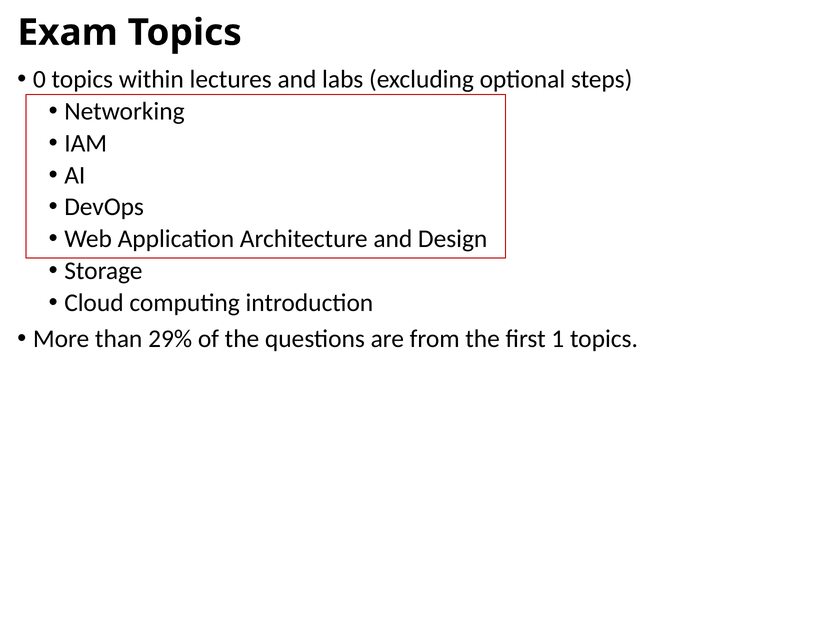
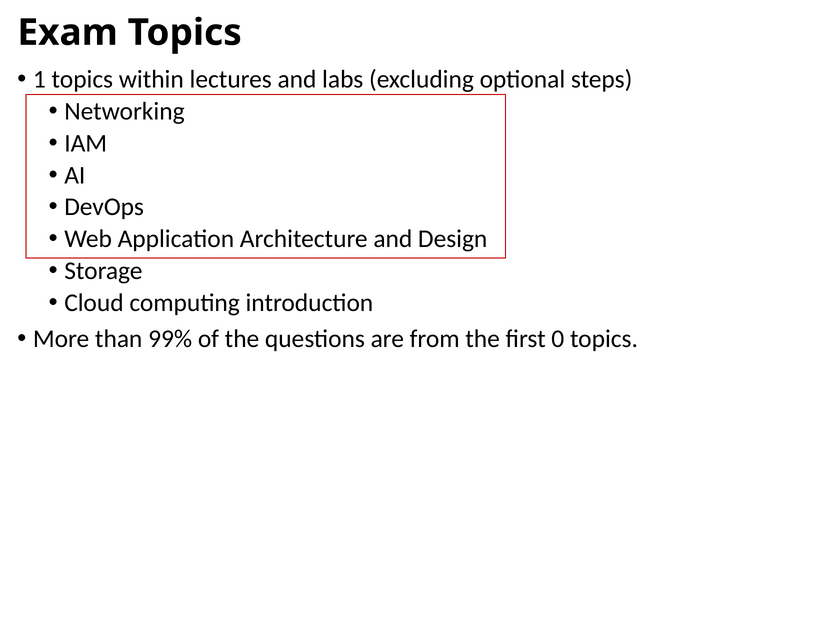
0: 0 -> 1
29%: 29% -> 99%
1: 1 -> 0
